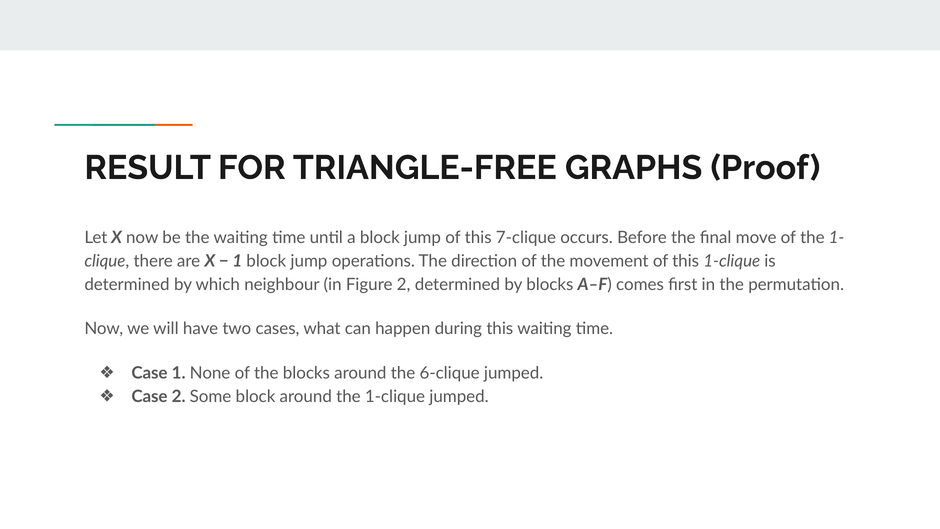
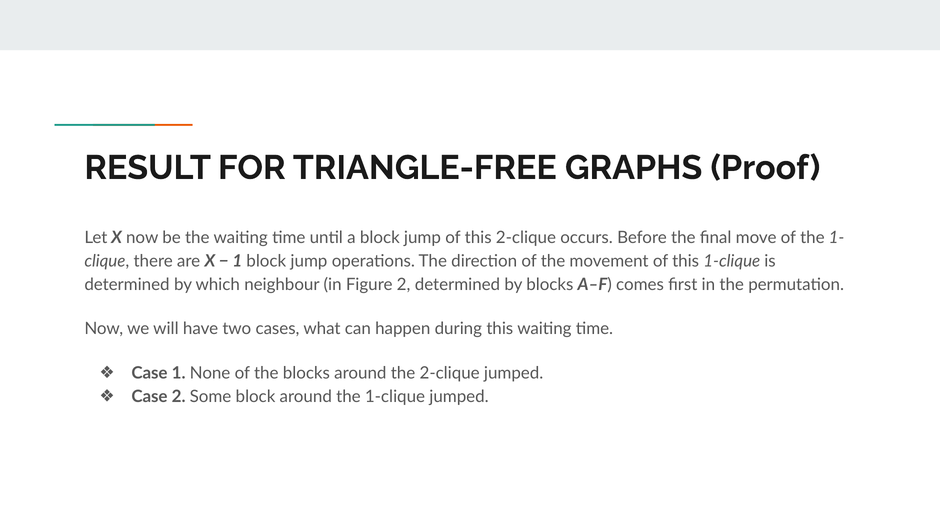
this 7-clique: 7-clique -> 2-clique
the 6-clique: 6-clique -> 2-clique
